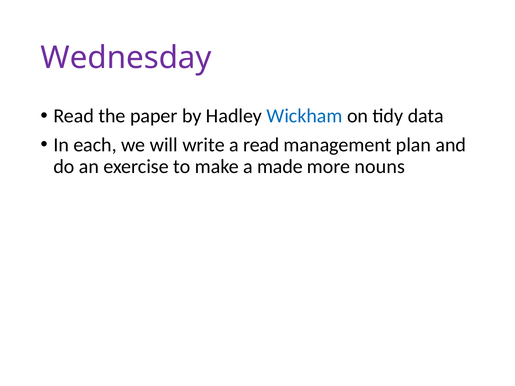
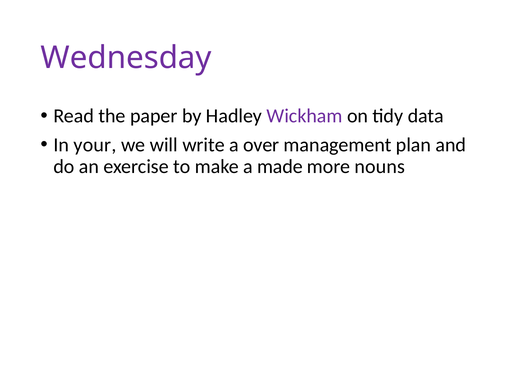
Wickham colour: blue -> purple
each: each -> your
a read: read -> over
